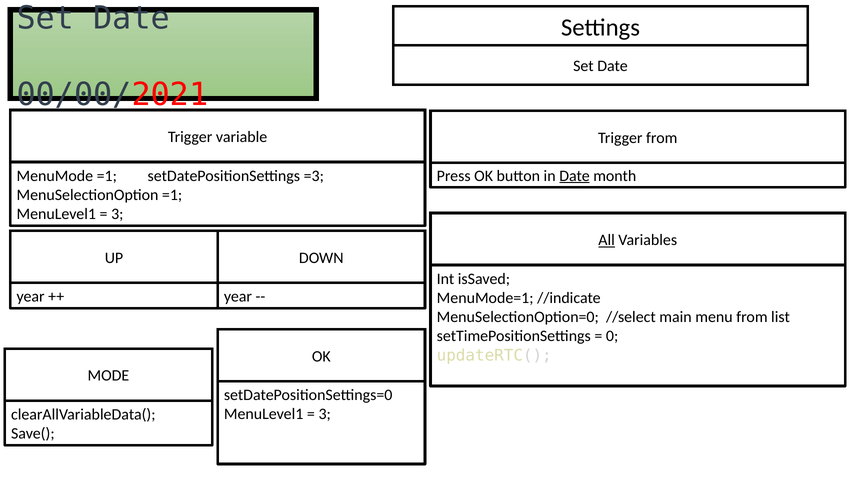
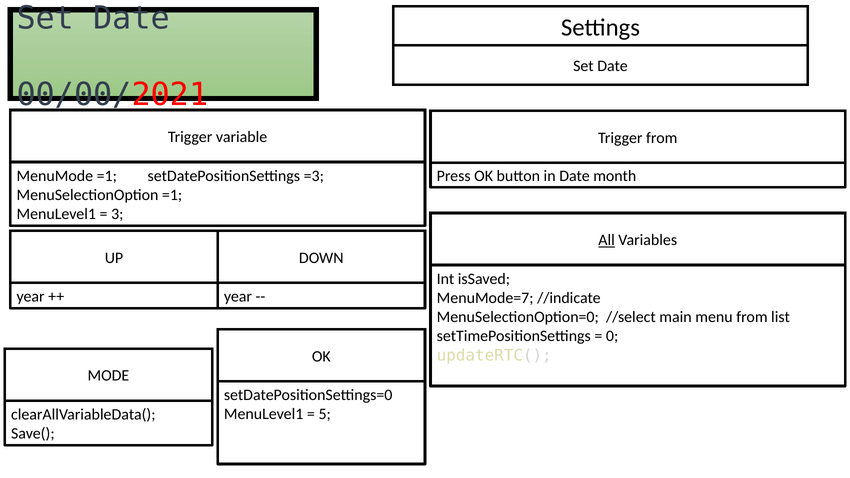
Date at (575, 176) underline: present -> none
MenuMode=1: MenuMode=1 -> MenuMode=7
3 at (325, 414): 3 -> 5
